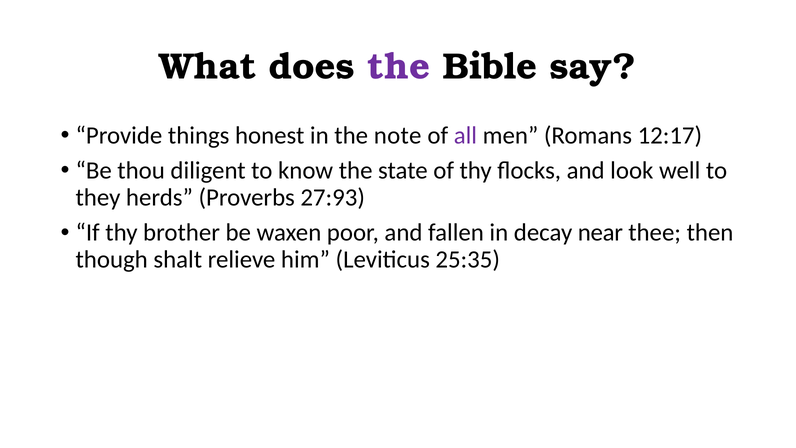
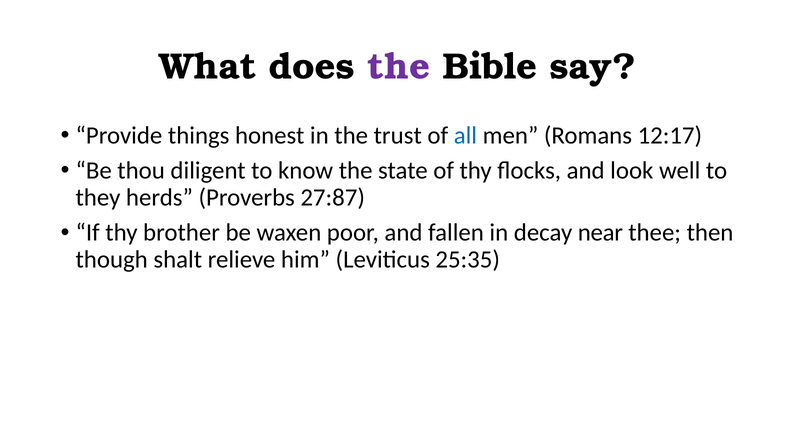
note: note -> trust
all colour: purple -> blue
27:93: 27:93 -> 27:87
